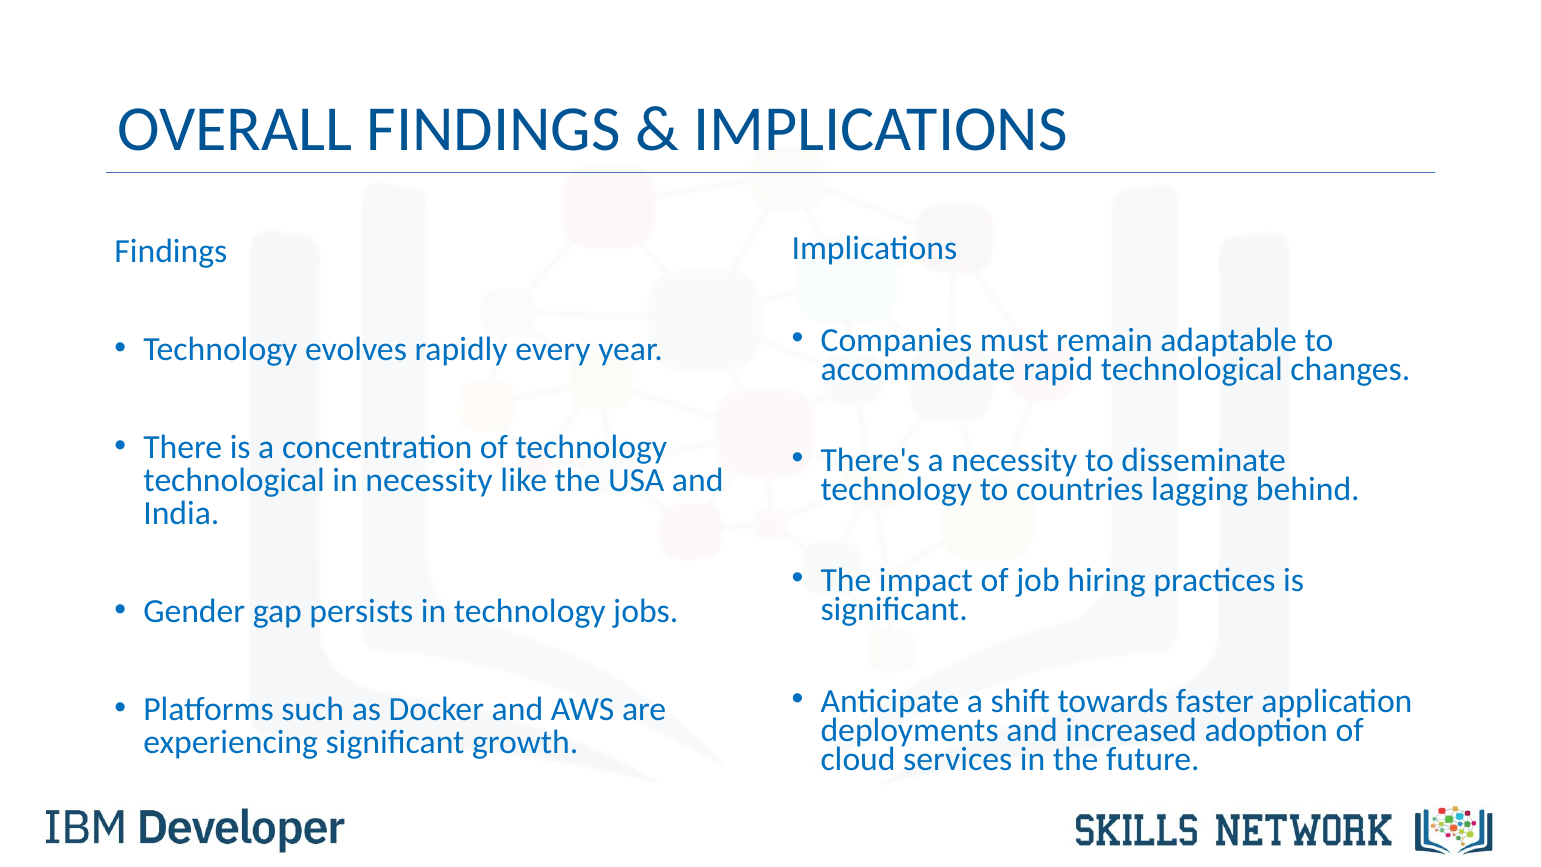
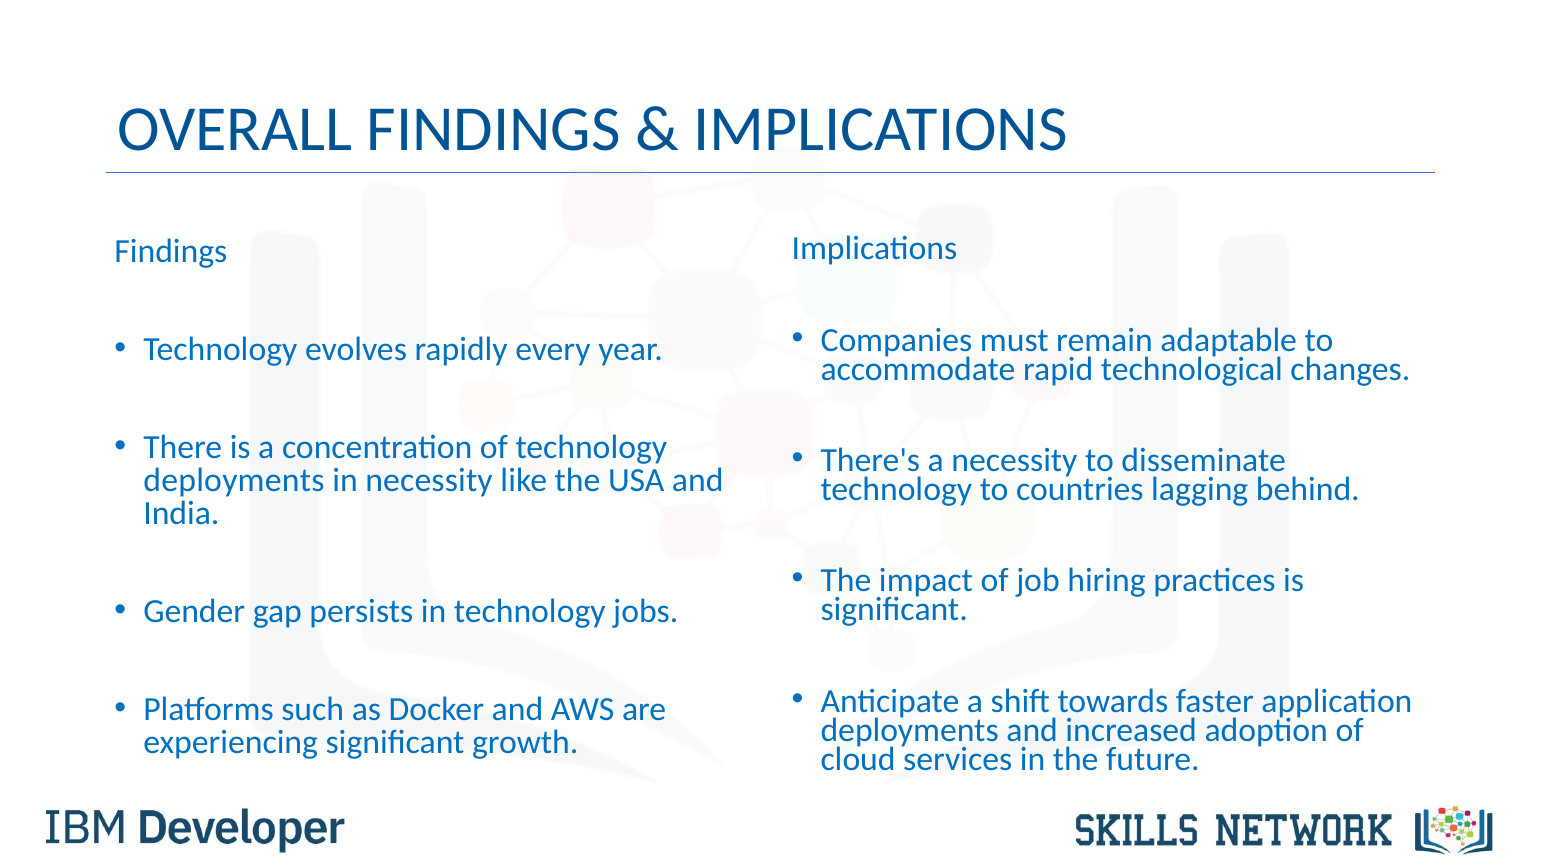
technological at (234, 480): technological -> deployments
